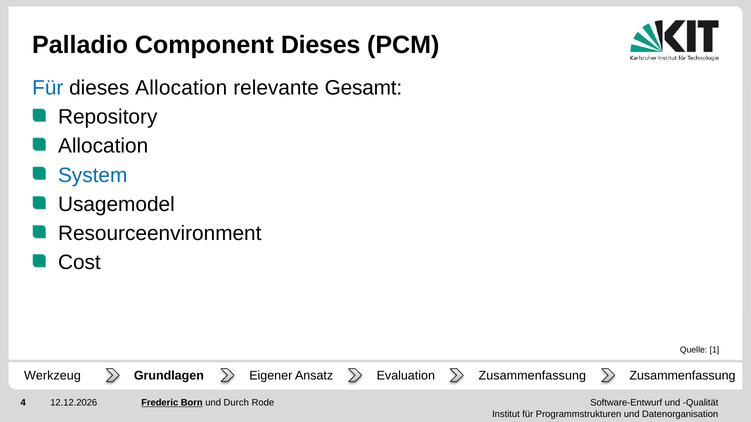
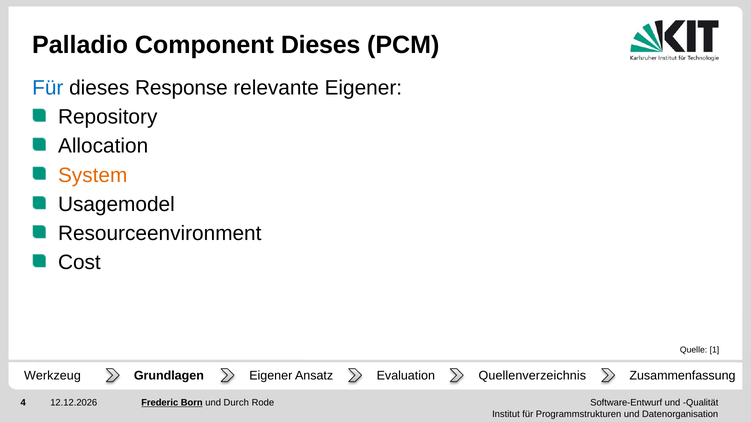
dieses Allocation: Allocation -> Response
relevante Gesamt: Gesamt -> Eigener
System colour: blue -> orange
Grundlagen Zusammenfassung: Zusammenfassung -> Quellenverzeichnis
